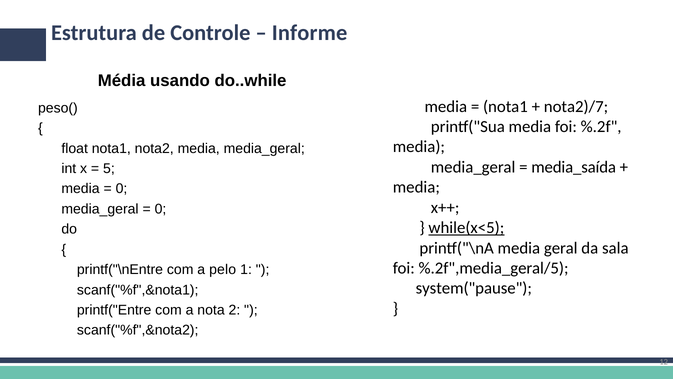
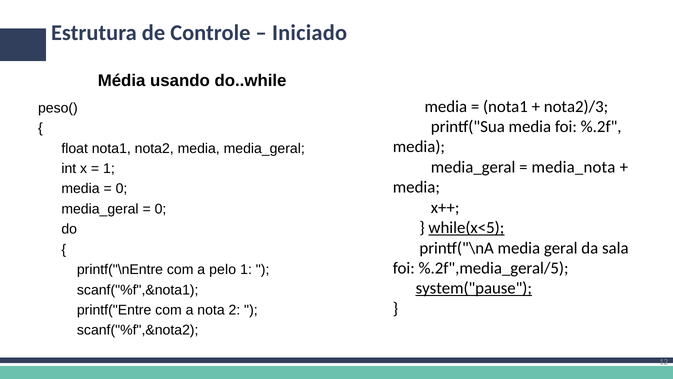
Informe: Informe -> Iniciado
nota2)/7: nota2)/7 -> nota2)/3
media_saída: media_saída -> media_nota
5 at (109, 168): 5 -> 1
system("pause underline: none -> present
